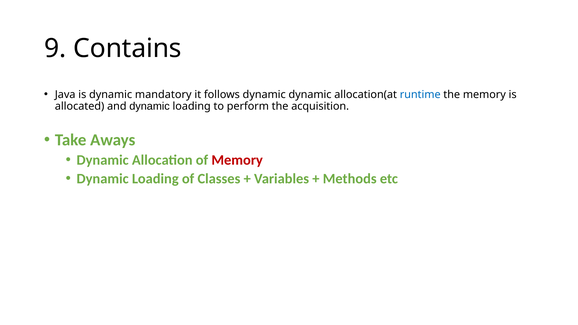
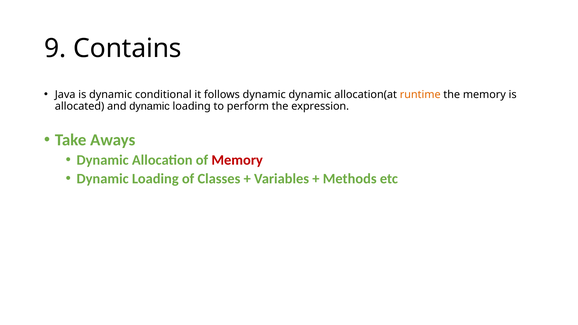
mandatory: mandatory -> conditional
runtime colour: blue -> orange
acquisition: acquisition -> expression
